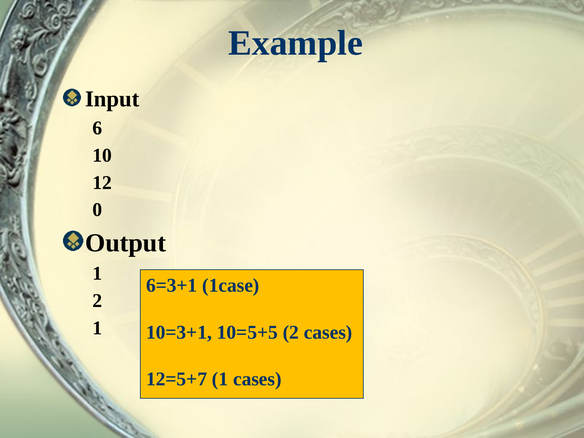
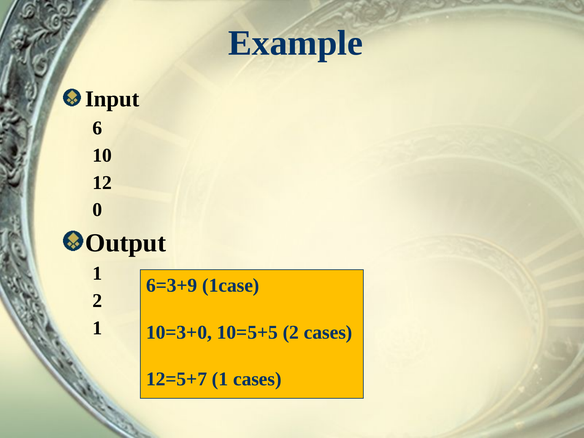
6=3+1: 6=3+1 -> 6=3+9
10=3+1: 10=3+1 -> 10=3+0
